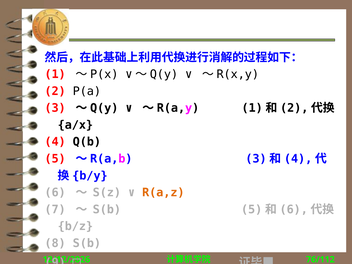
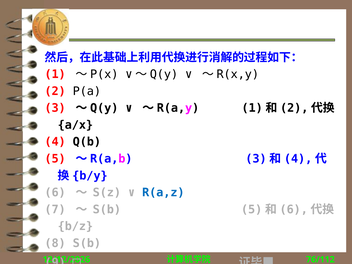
R(a,z colour: orange -> blue
